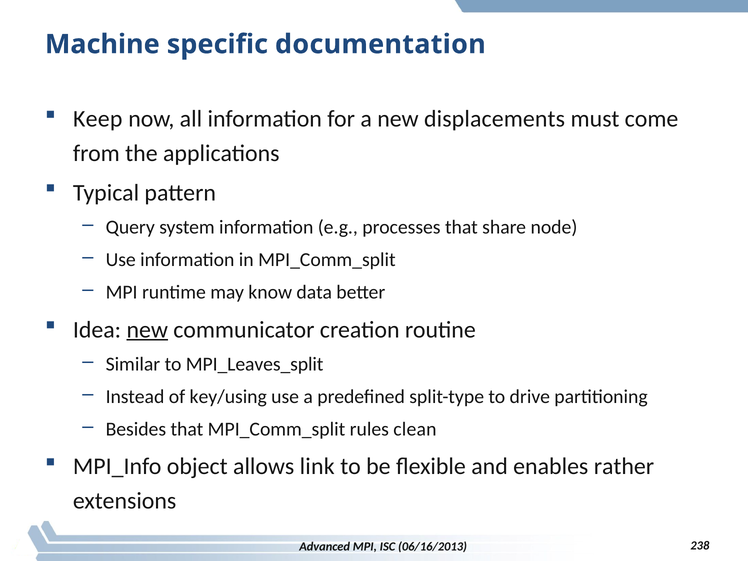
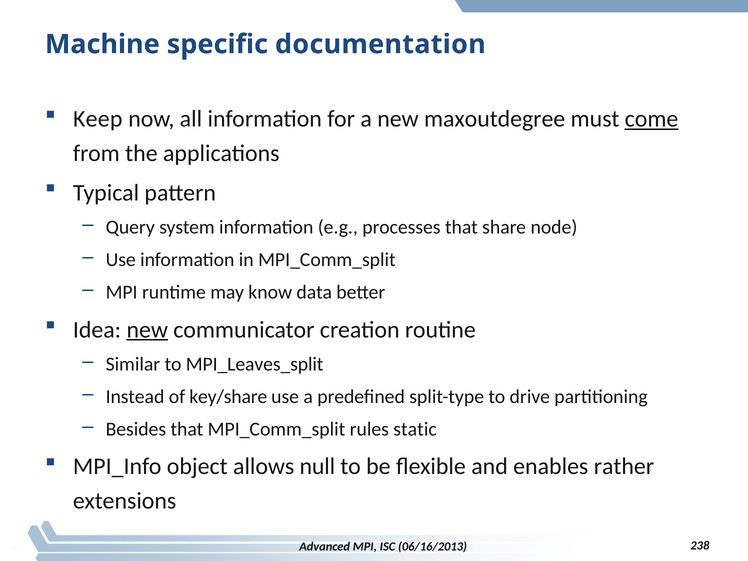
displacements: displacements -> maxoutdegree
come underline: none -> present
key/using: key/using -> key/share
clean: clean -> static
link: link -> null
